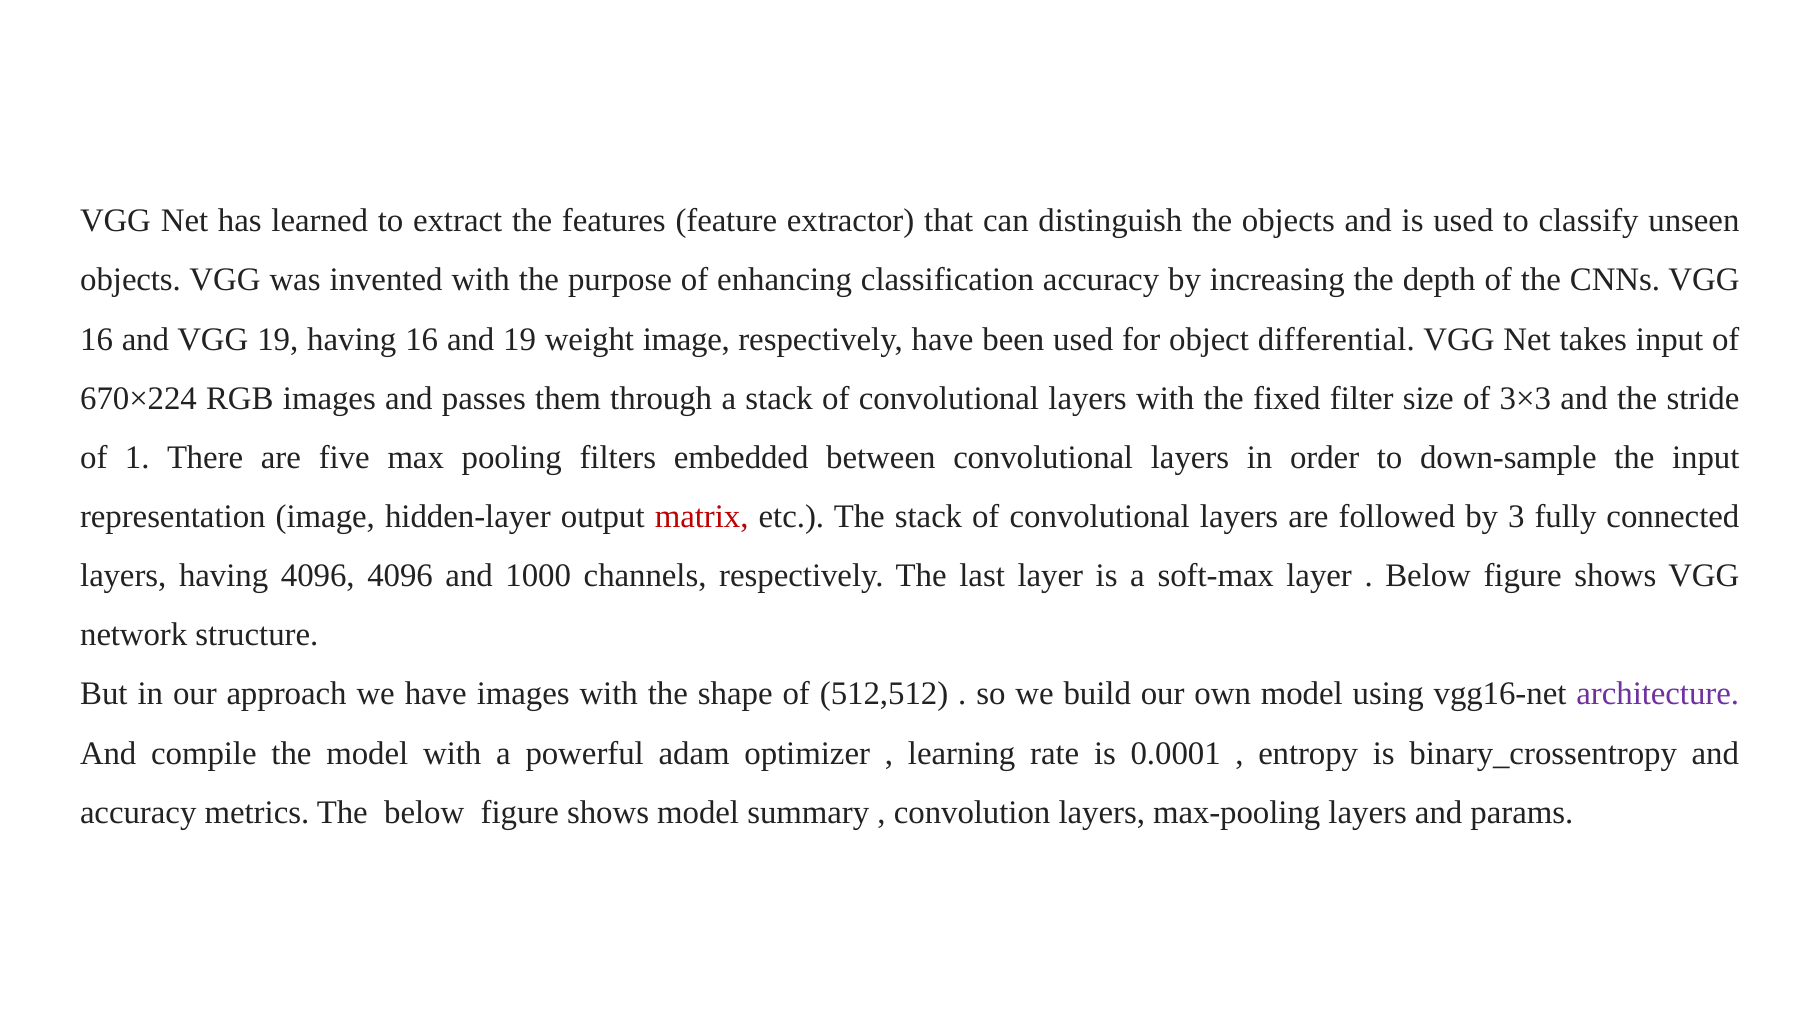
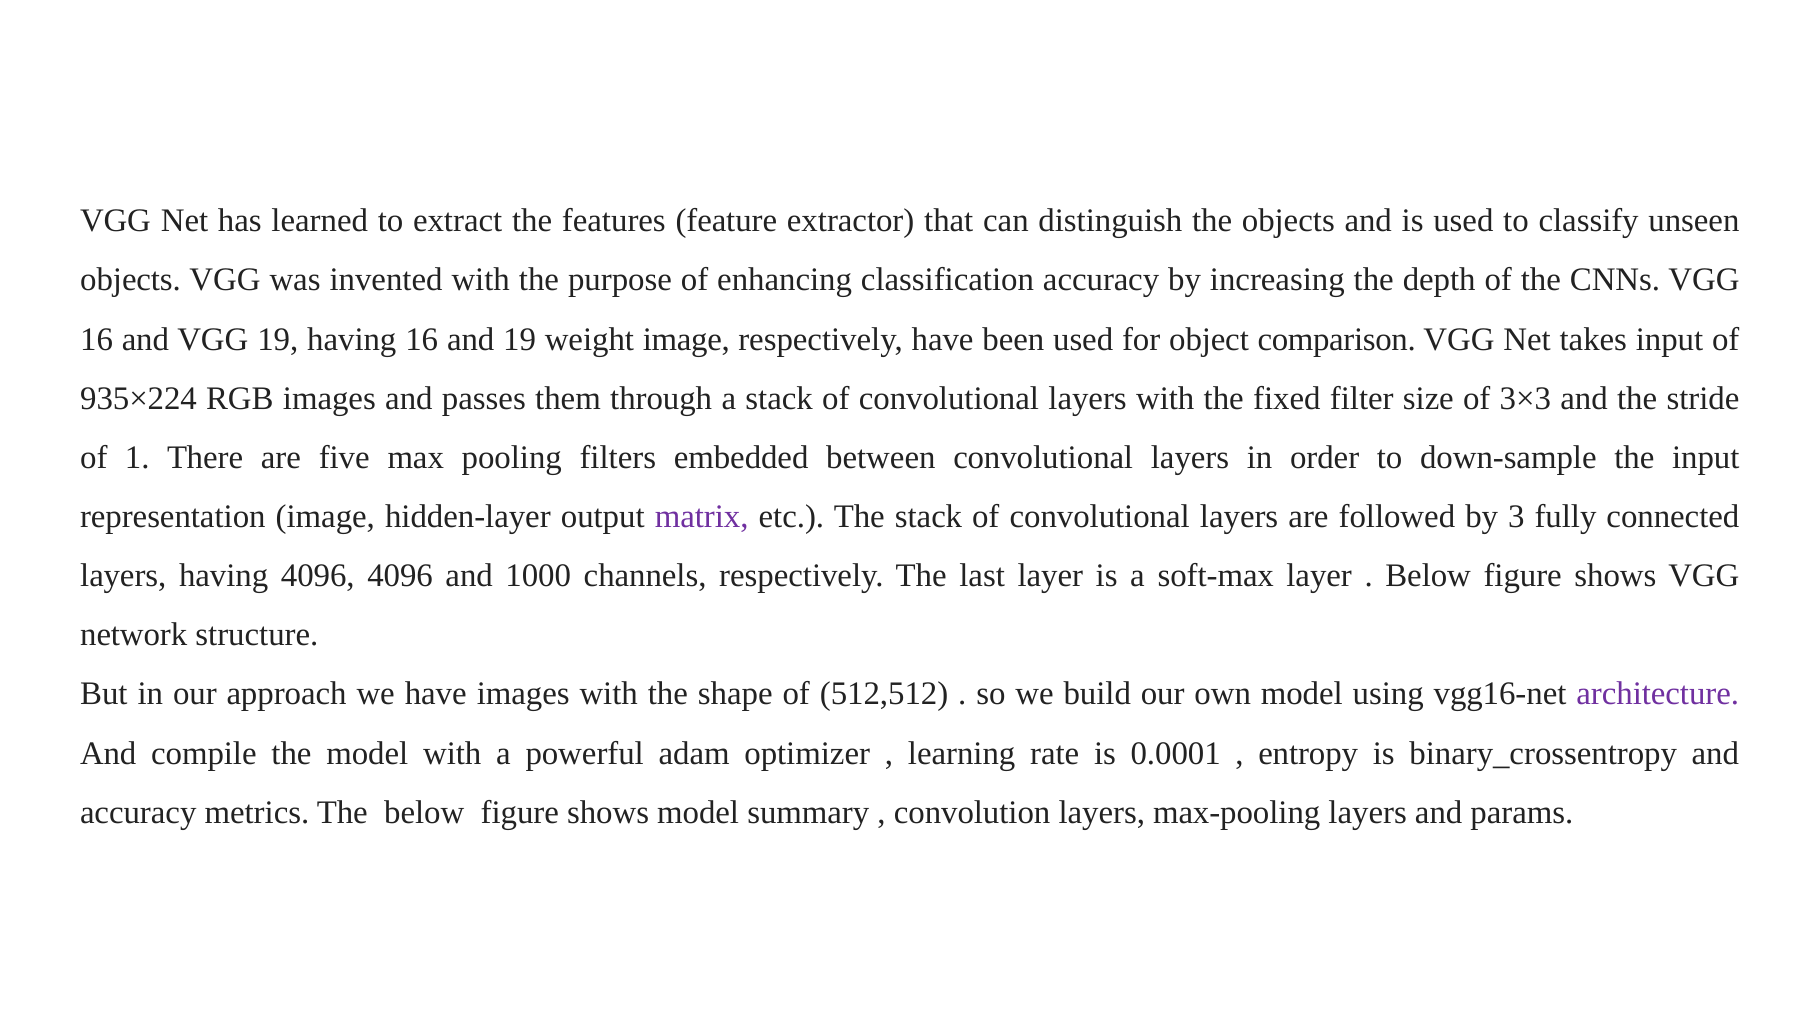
differential: differential -> comparison
670×224: 670×224 -> 935×224
matrix colour: red -> purple
